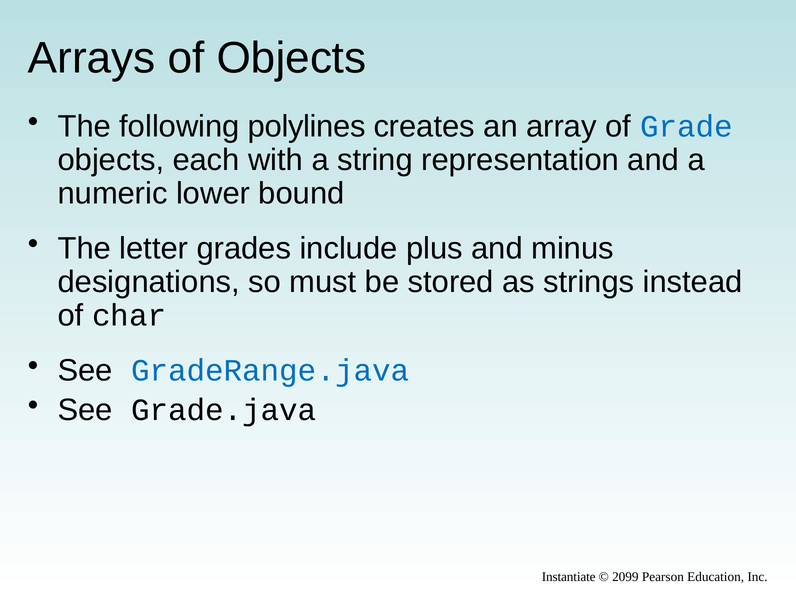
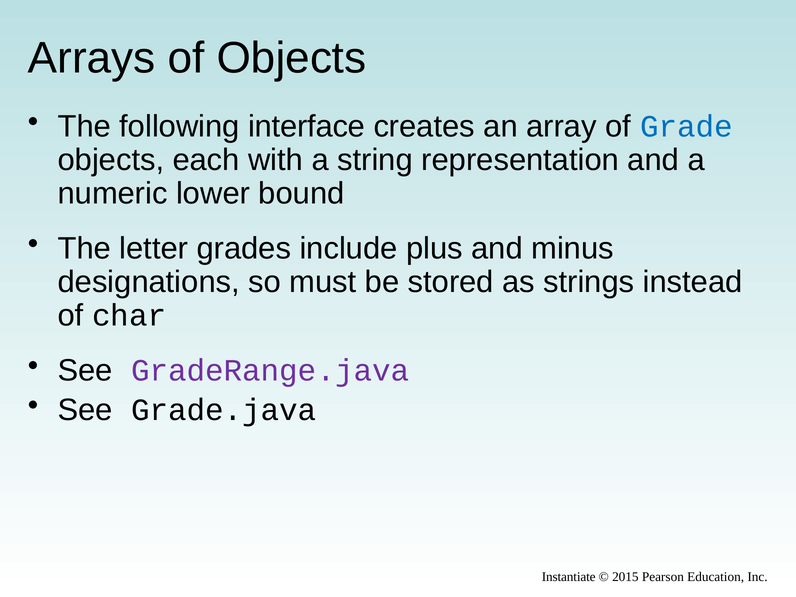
polylines: polylines -> interface
GradeRange.java colour: blue -> purple
2099: 2099 -> 2015
